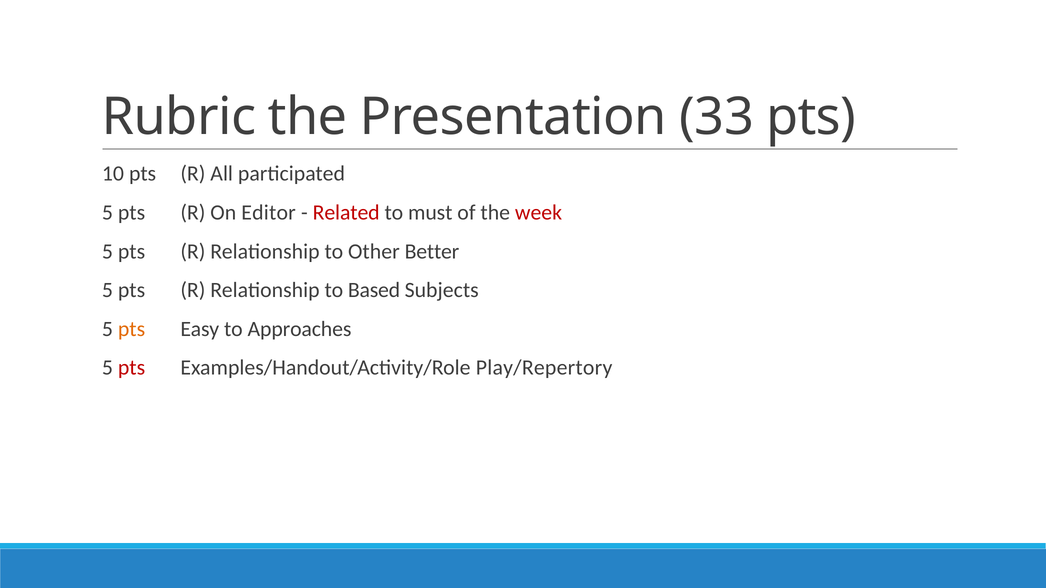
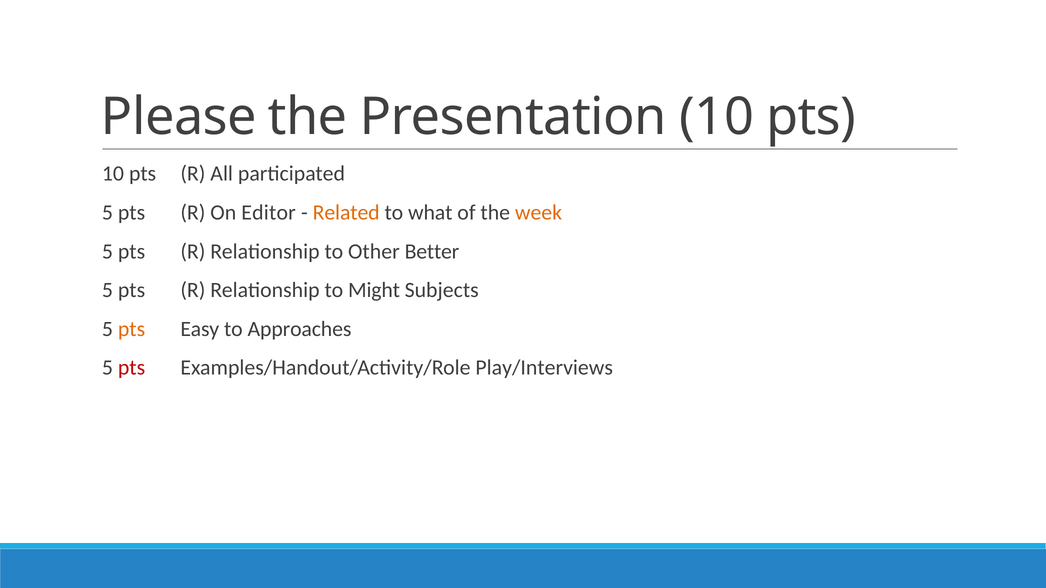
Rubric: Rubric -> Please
Presentation 33: 33 -> 10
Related colour: red -> orange
must: must -> what
week colour: red -> orange
Based: Based -> Might
Play/Repertory: Play/Repertory -> Play/Interviews
